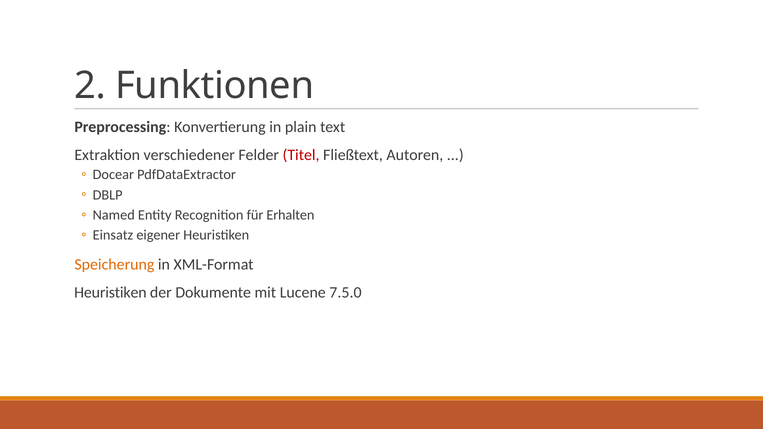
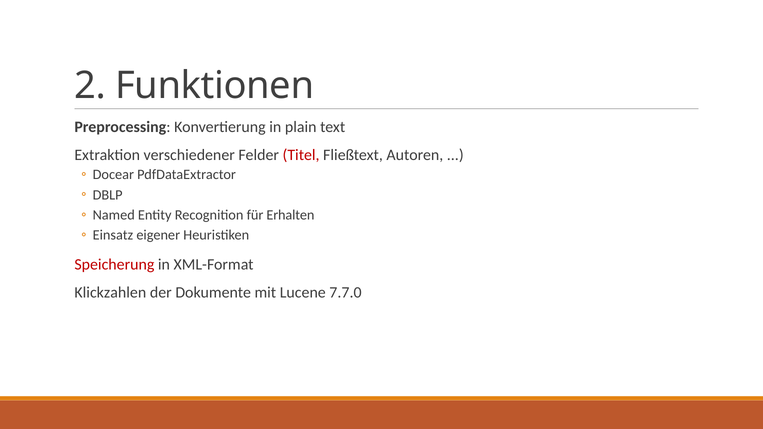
Speicherung colour: orange -> red
Heuristiken at (110, 293): Heuristiken -> Klickzahlen
7.5.0: 7.5.0 -> 7.7.0
